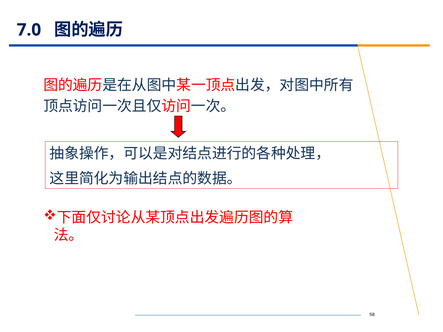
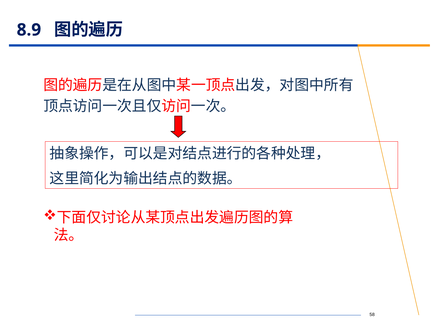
7.0: 7.0 -> 8.9
